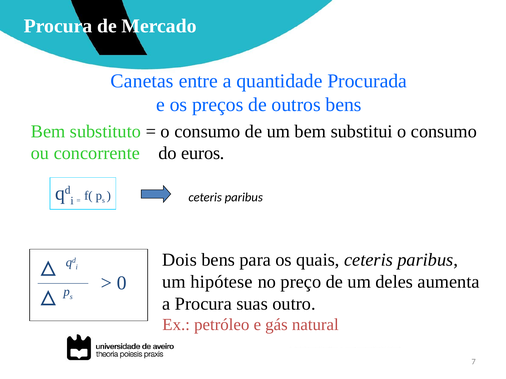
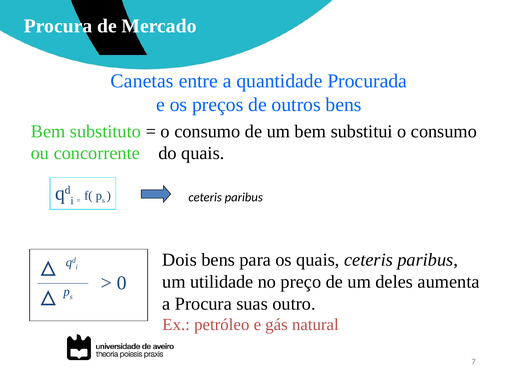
do euros: euros -> quais
hipótese: hipótese -> utilidade
